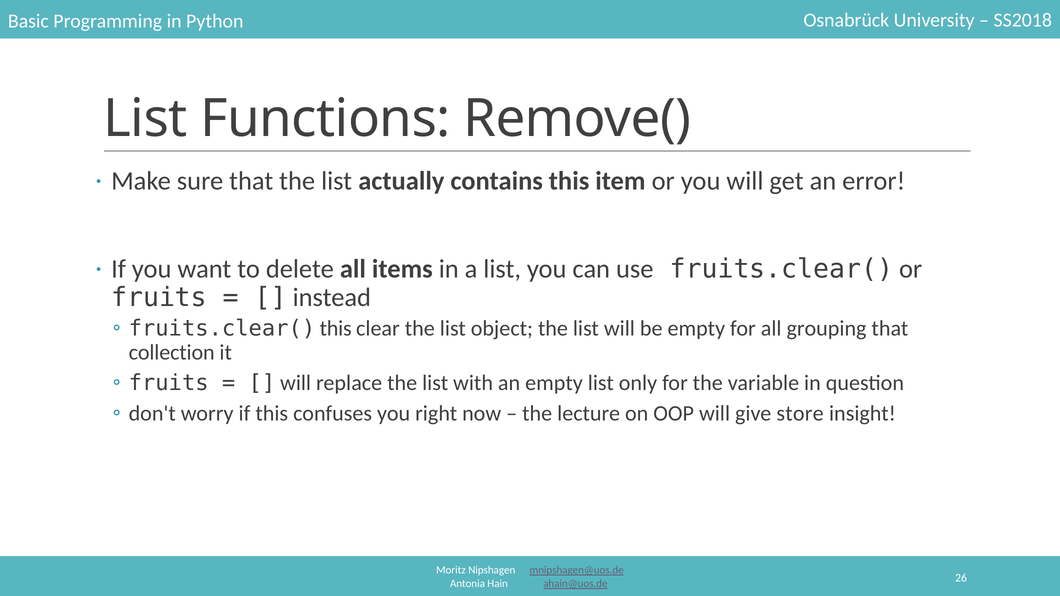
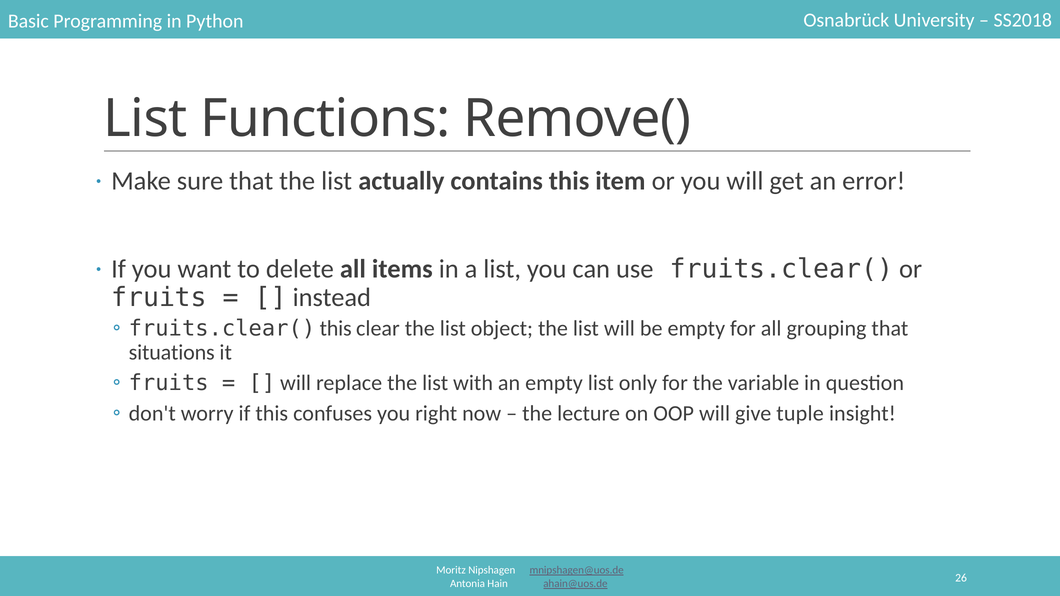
collection: collection -> situations
store: store -> tuple
